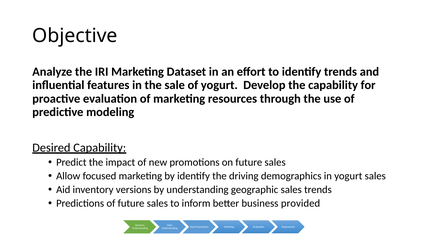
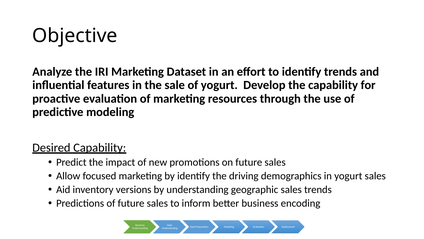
provided: provided -> encoding
